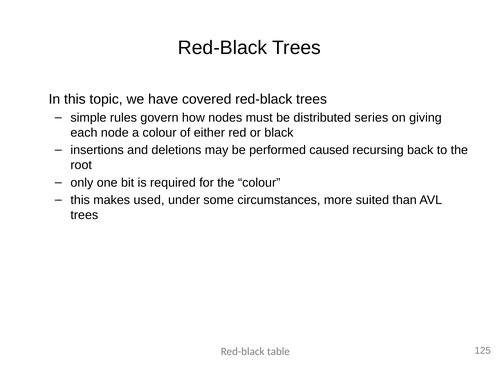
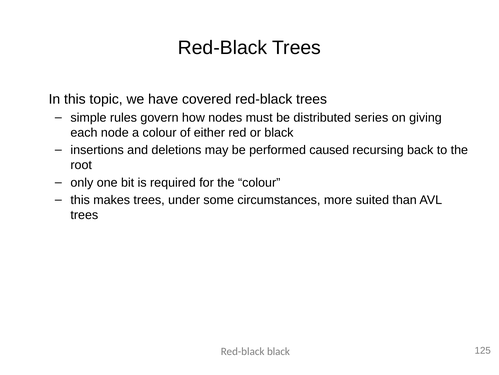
makes used: used -> trees
Red-black table: table -> black
